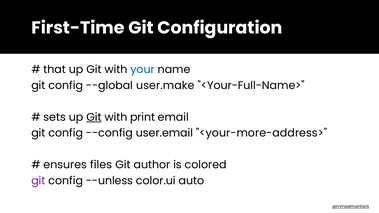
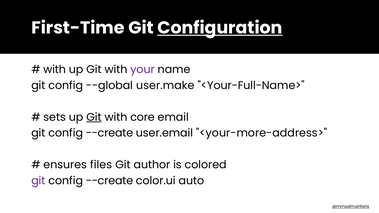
Configuration underline: none -> present
that at (55, 70): that -> with
your colour: blue -> purple
print: print -> core
--config at (109, 133): --config -> --create
--unless at (109, 181): --unless -> --create
